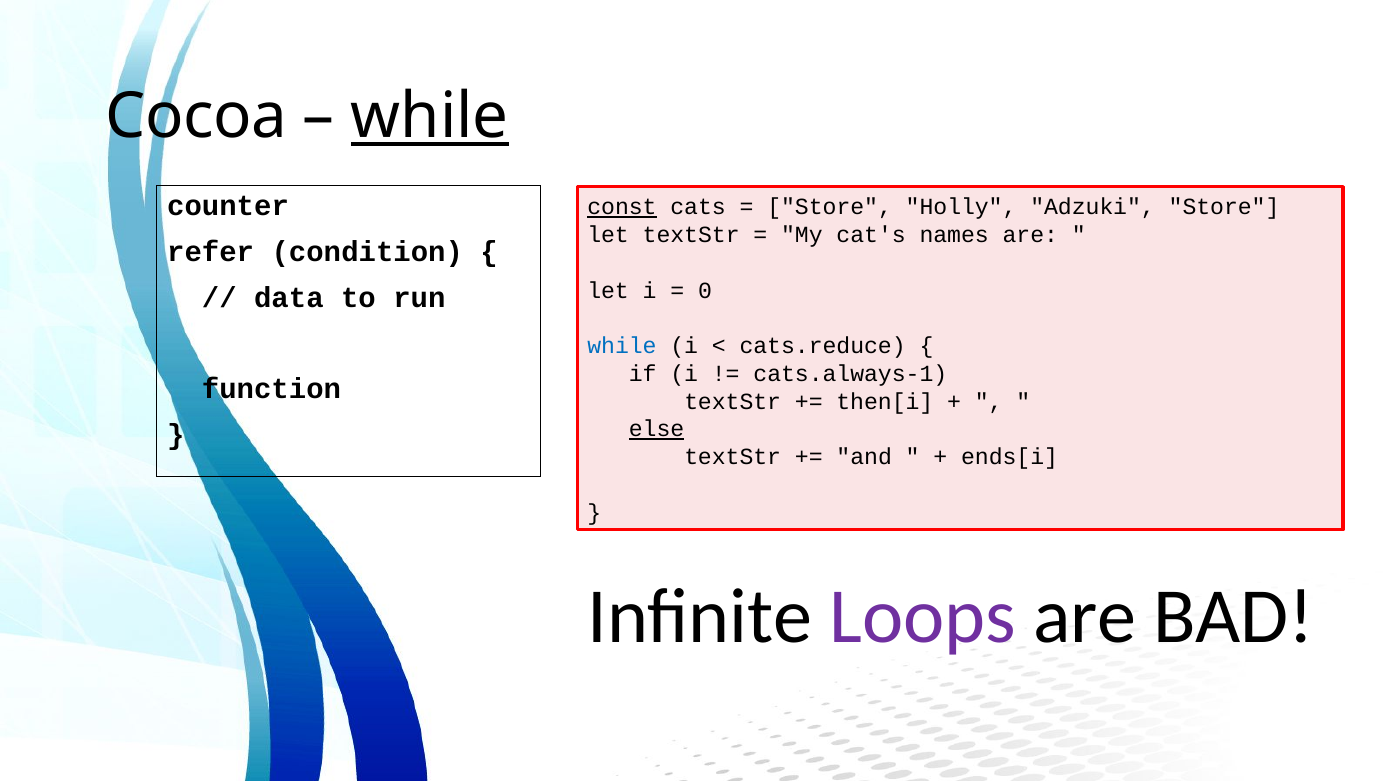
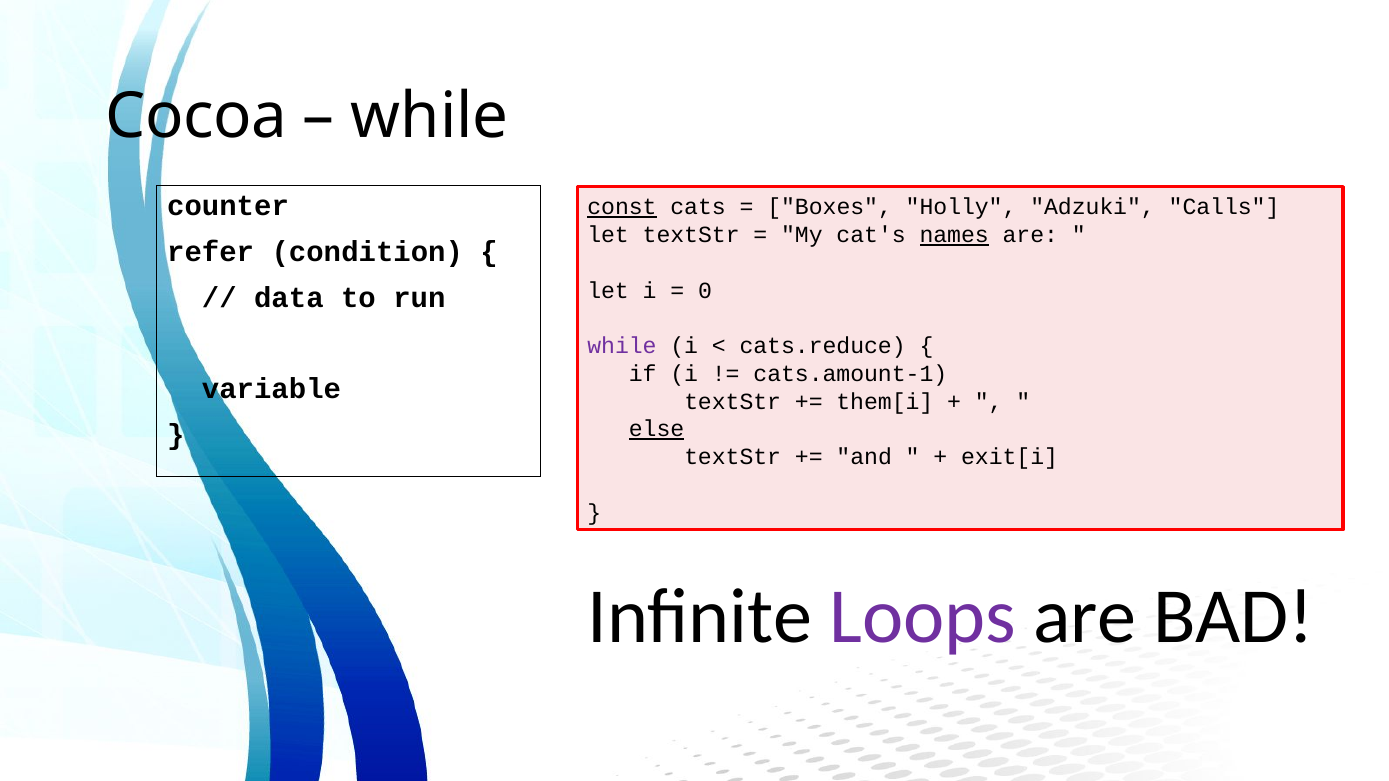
while at (430, 117) underline: present -> none
Store at (830, 207): Store -> Boxes
Adzuki Store: Store -> Calls
names underline: none -> present
while at (622, 346) colour: blue -> purple
cats.always-1: cats.always-1 -> cats.amount-1
function: function -> variable
then[i: then[i -> them[i
ends[i: ends[i -> exit[i
